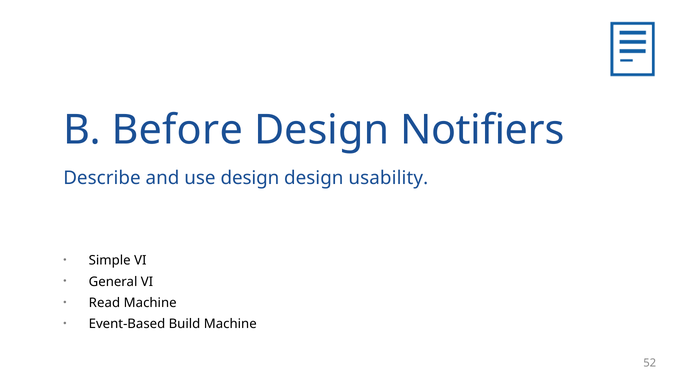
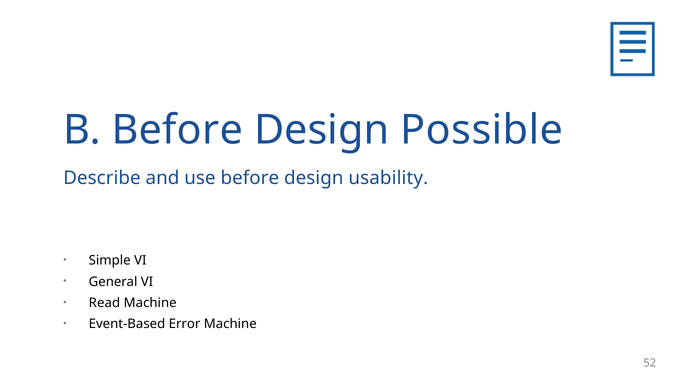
Notifiers: Notifiers -> Possible
use design: design -> before
Build: Build -> Error
